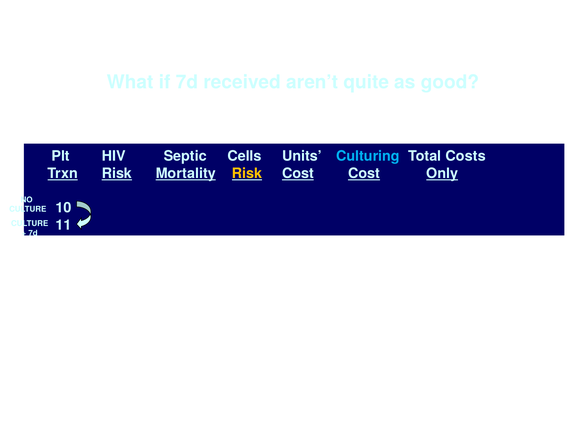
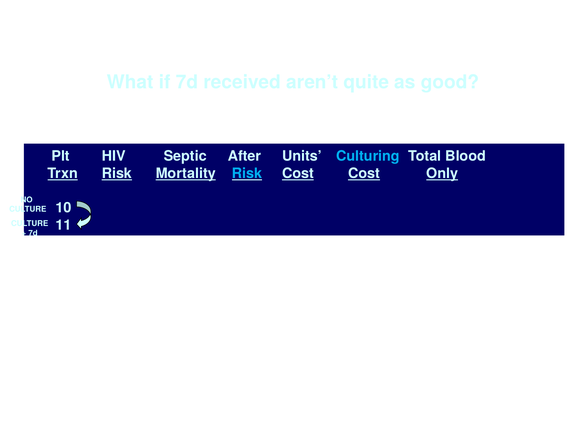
Cells: Cells -> After
Costs: Costs -> Blood
Risk at (247, 173) colour: yellow -> light blue
